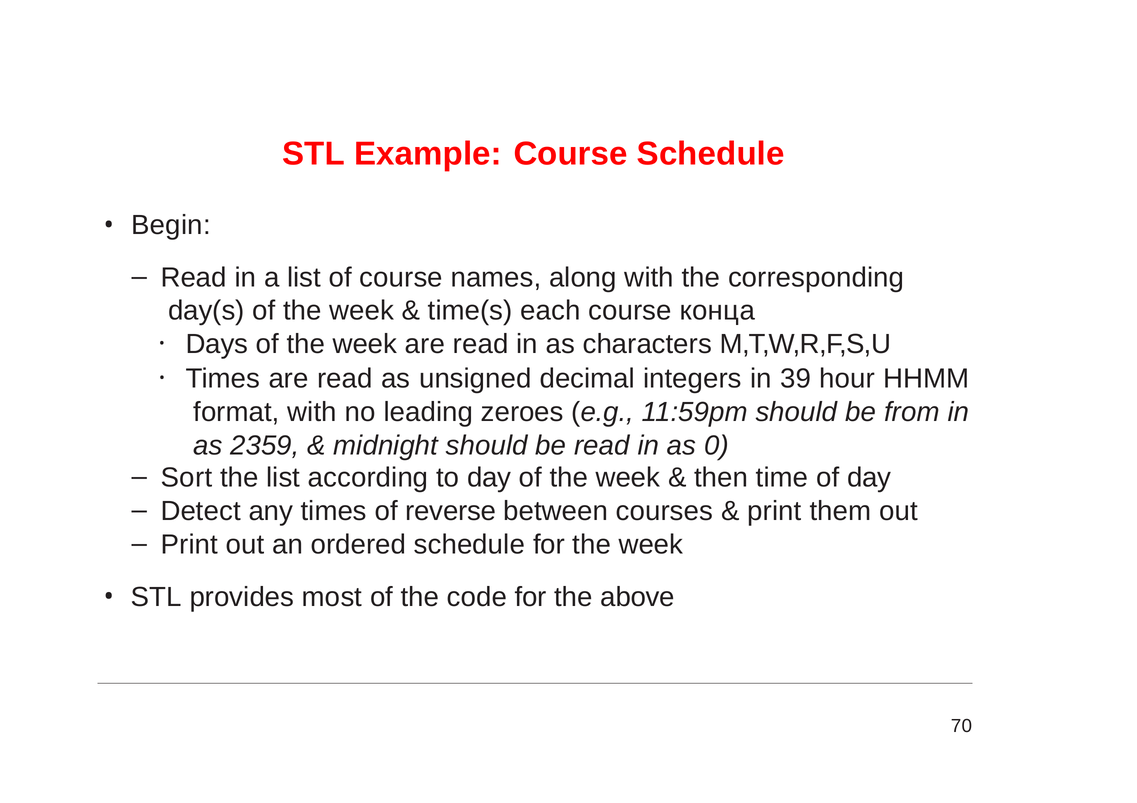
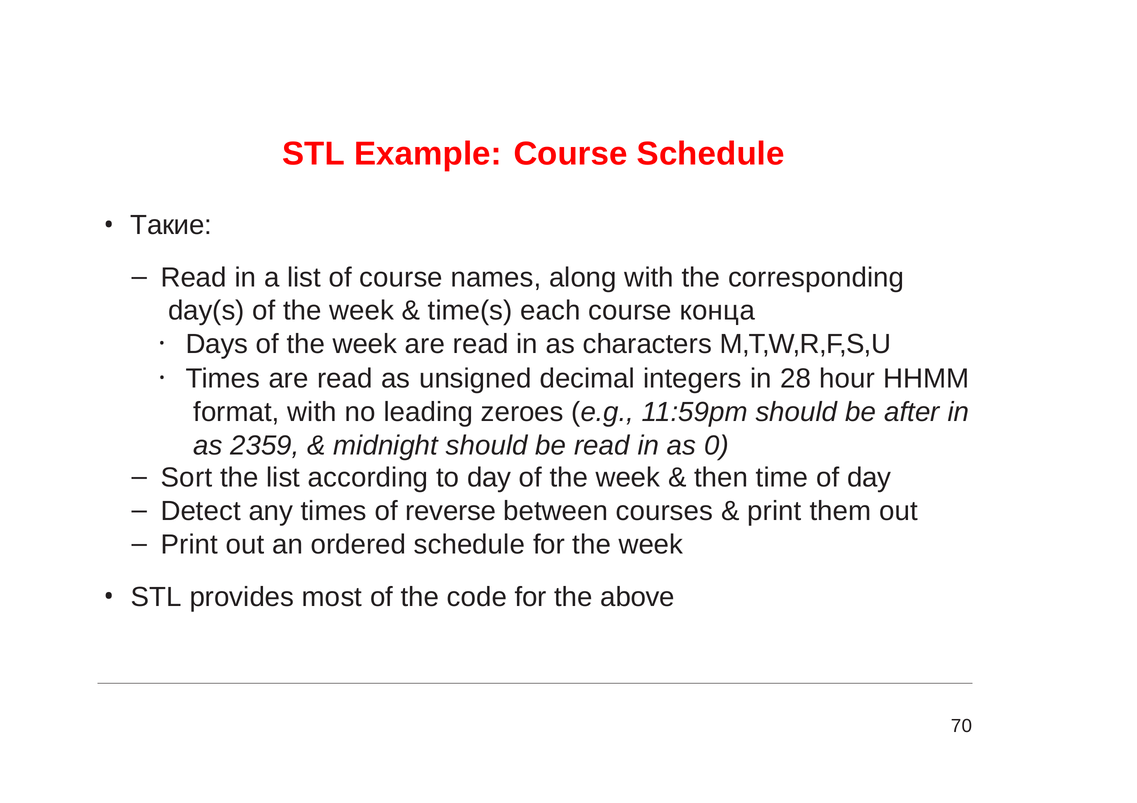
Begin: Begin -> Такие
39: 39 -> 28
from: from -> after
